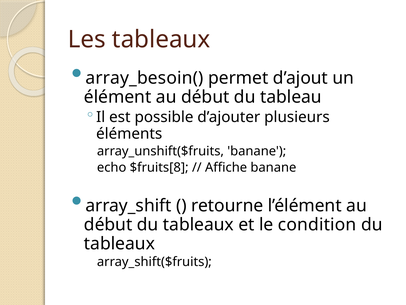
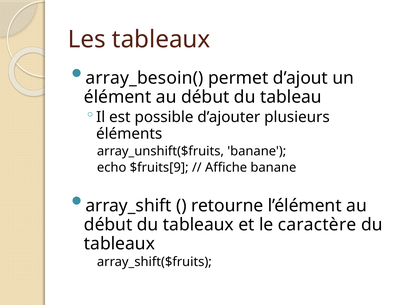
$fruits[8: $fruits[8 -> $fruits[9
condition: condition -> caractère
